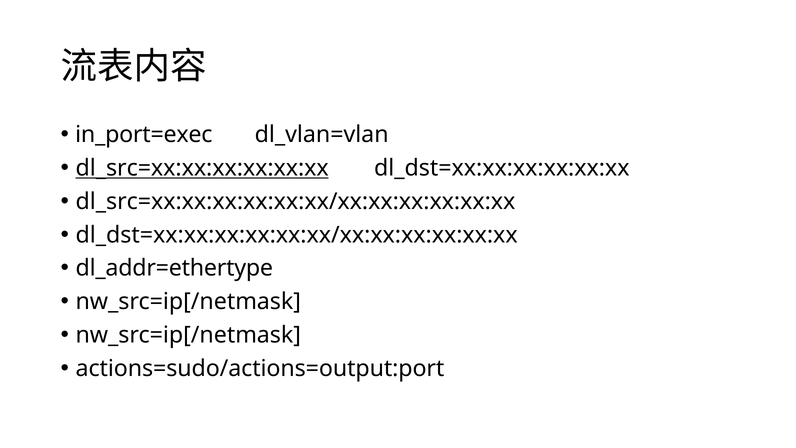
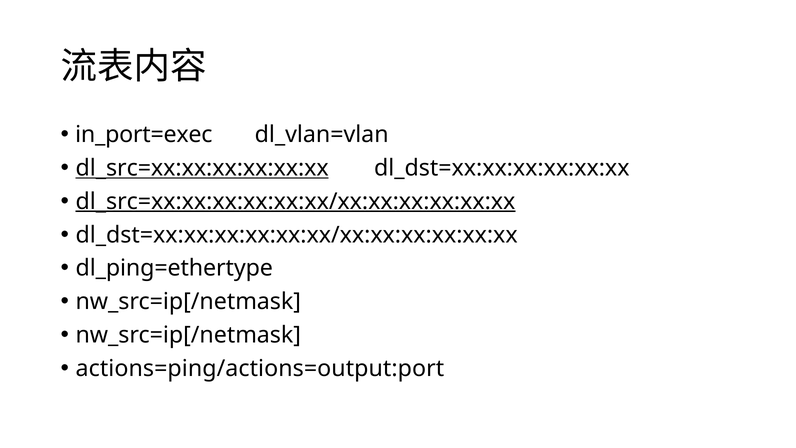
dl_src=xx:xx:xx:xx:xx:xx/xx:xx:xx:xx:xx:xx underline: none -> present
dl_addr=ethertype: dl_addr=ethertype -> dl_ping=ethertype
actions=sudo/actions=output:port: actions=sudo/actions=output:port -> actions=ping/actions=output:port
